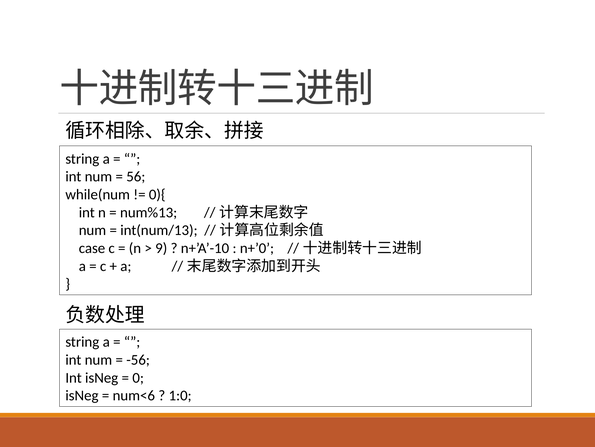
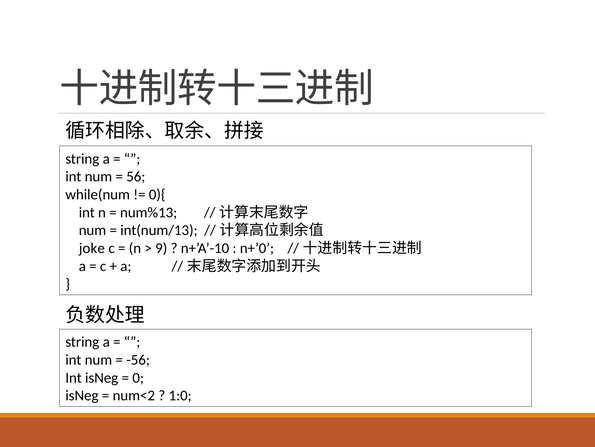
case: case -> joke
num<6: num<6 -> num<2
